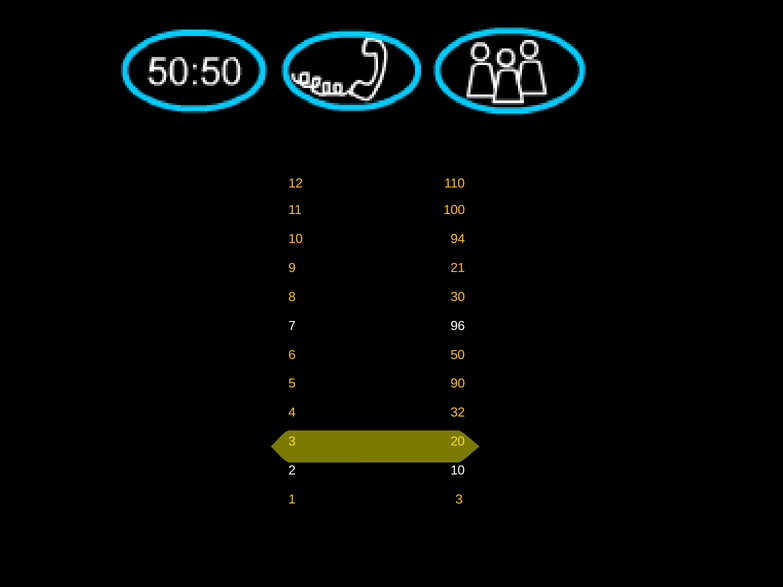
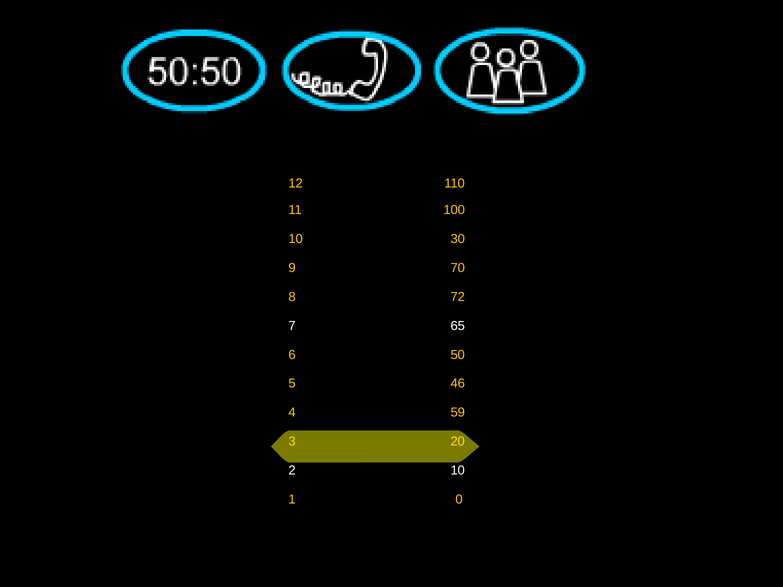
94: 94 -> 30
21: 21 -> 70
30: 30 -> 72
96: 96 -> 65
90: 90 -> 46
32: 32 -> 59
1 3: 3 -> 0
